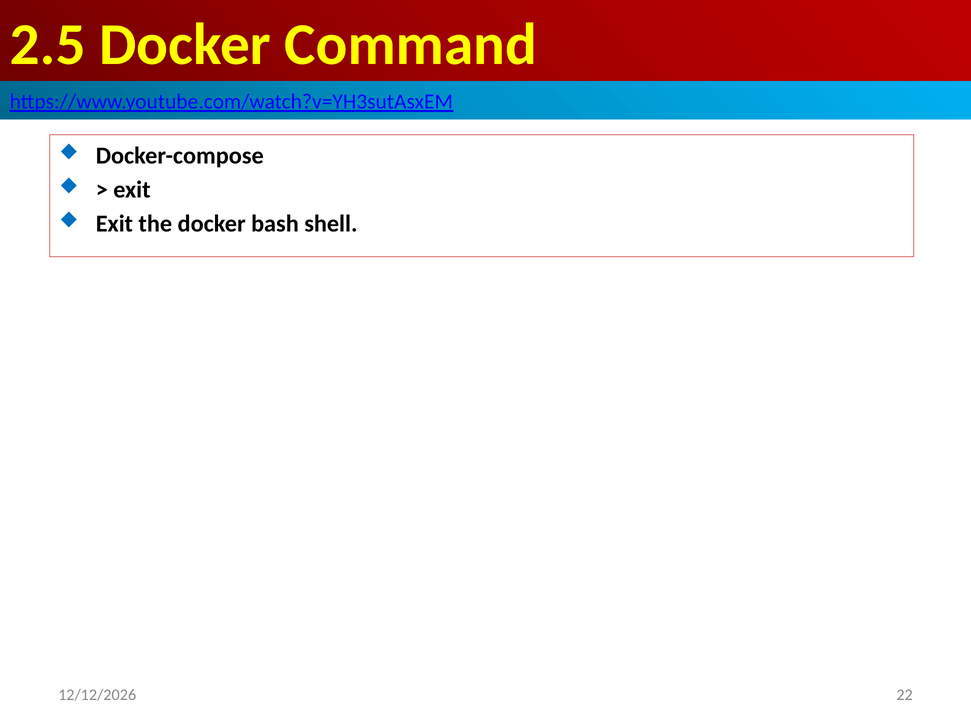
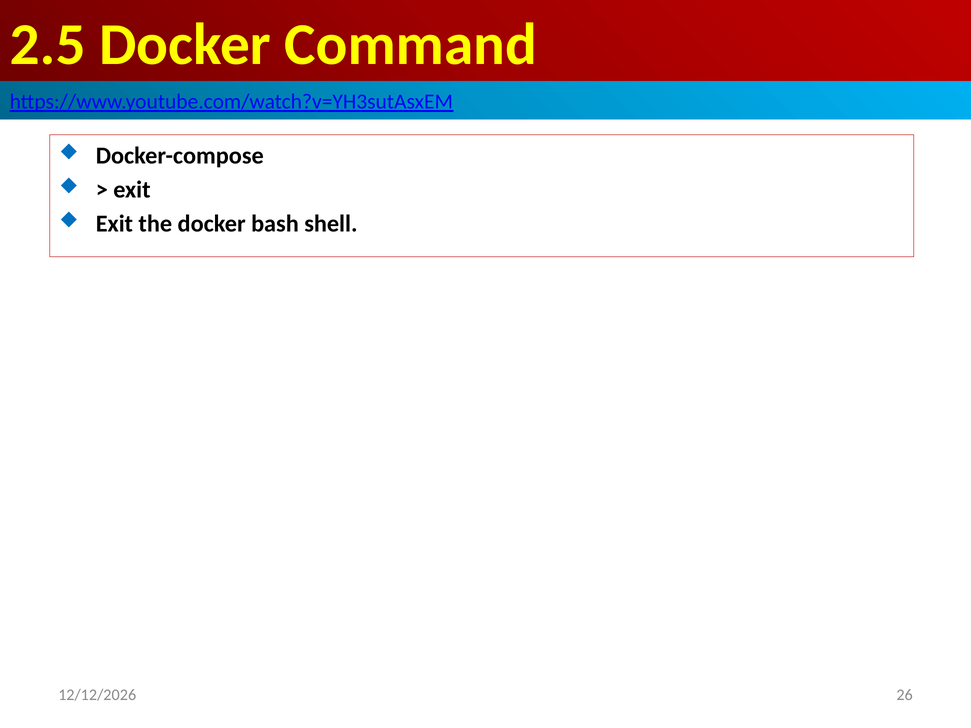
22: 22 -> 26
